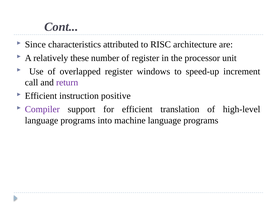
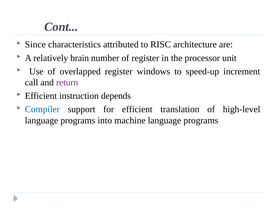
these: these -> brain
positive: positive -> depends
Compiler colour: purple -> blue
